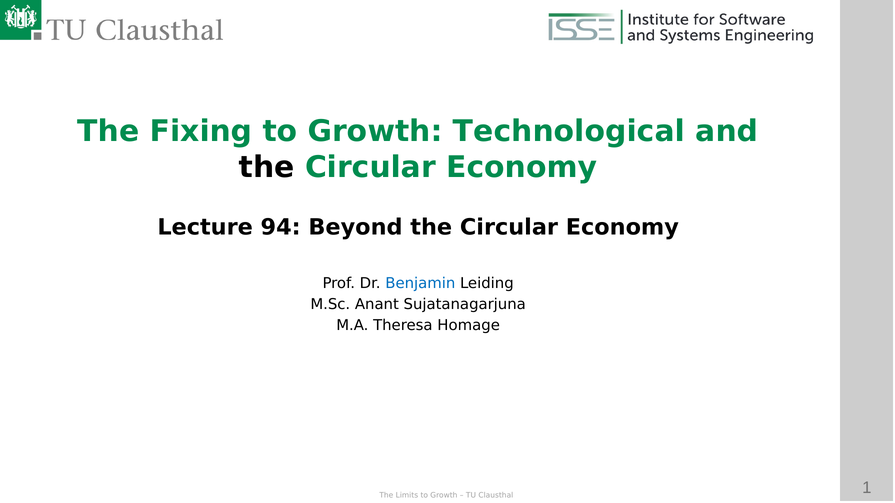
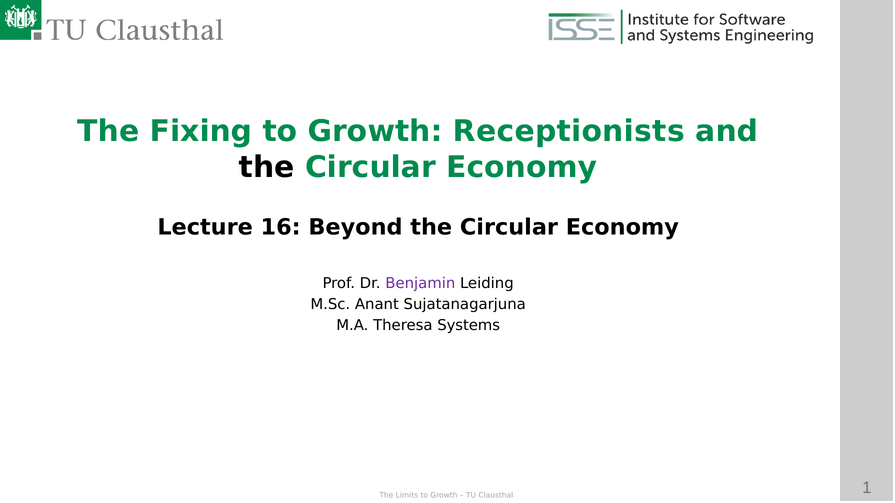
Technological: Technological -> Receptionists
94: 94 -> 16
Benjamin colour: blue -> purple
Homage: Homage -> Systems
